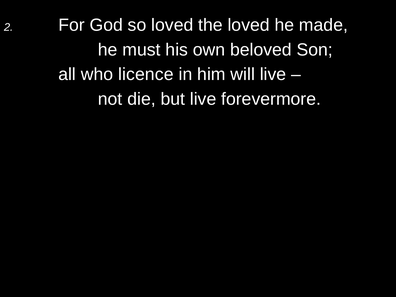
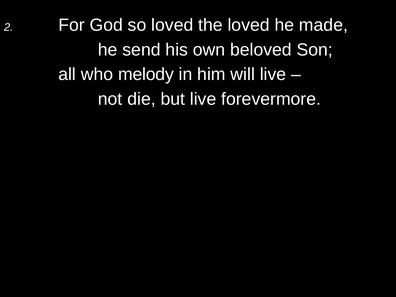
must: must -> send
licence: licence -> melody
